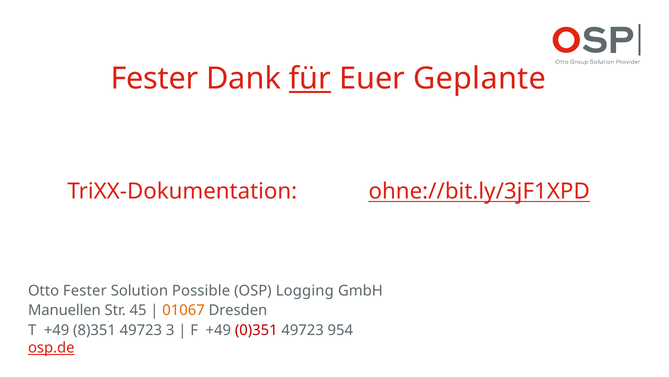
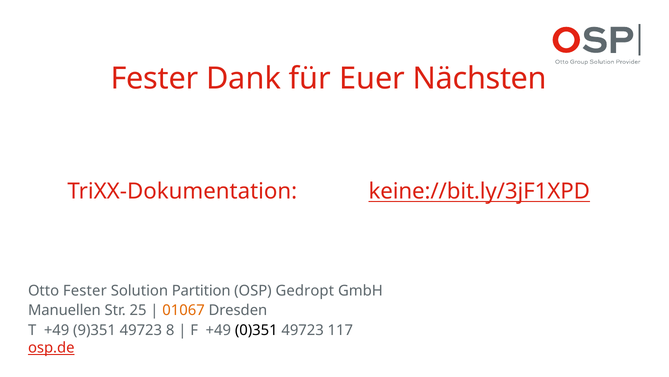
für underline: present -> none
Geplante: Geplante -> Nächsten
ohne://bit.ly/3jF1XPD: ohne://bit.ly/3jF1XPD -> keine://bit.ly/3jF1XPD
Possible: Possible -> Partition
Logging: Logging -> Gedropt
45: 45 -> 25
8)351: 8)351 -> 9)351
3: 3 -> 8
0)351 colour: red -> black
954: 954 -> 117
